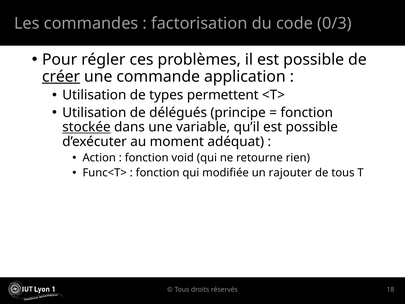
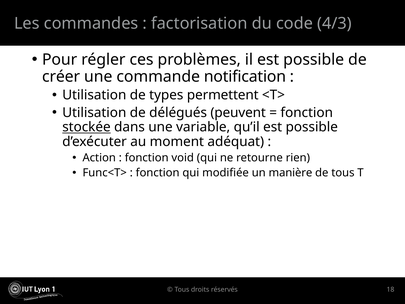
0/3: 0/3 -> 4/3
créer underline: present -> none
application: application -> notification
principe: principe -> peuvent
rajouter: rajouter -> manière
